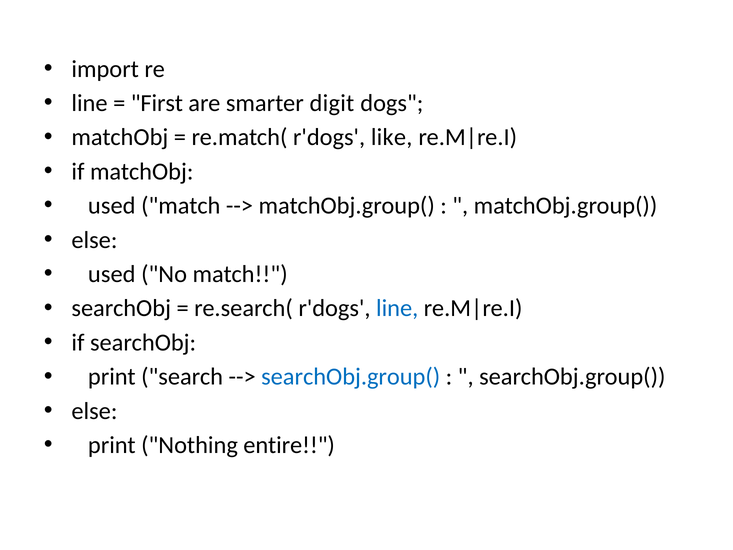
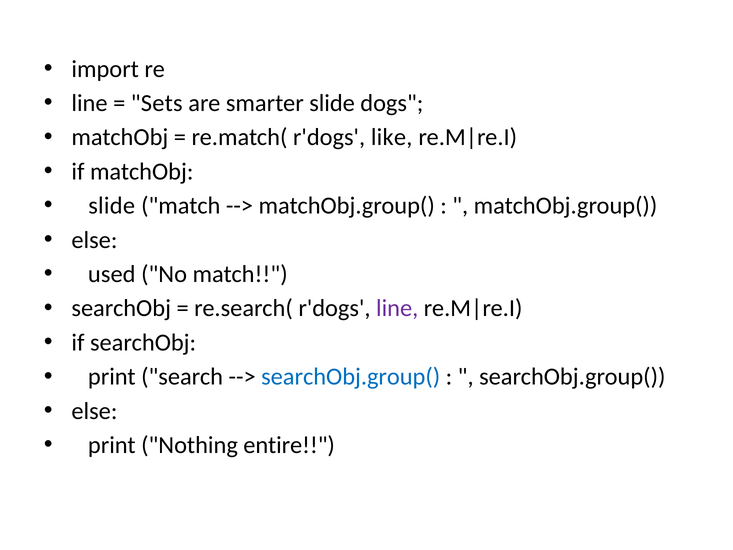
First: First -> Sets
smarter digit: digit -> slide
used at (112, 206): used -> slide
line at (397, 308) colour: blue -> purple
